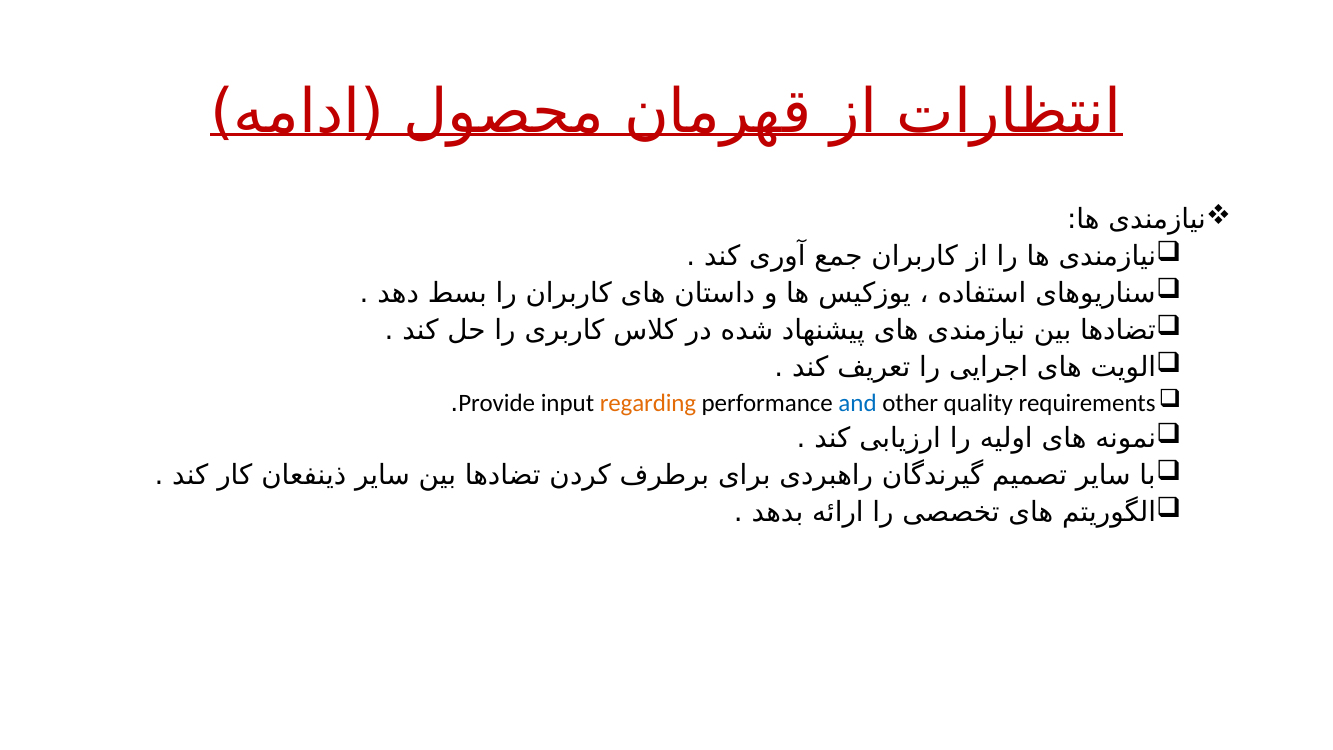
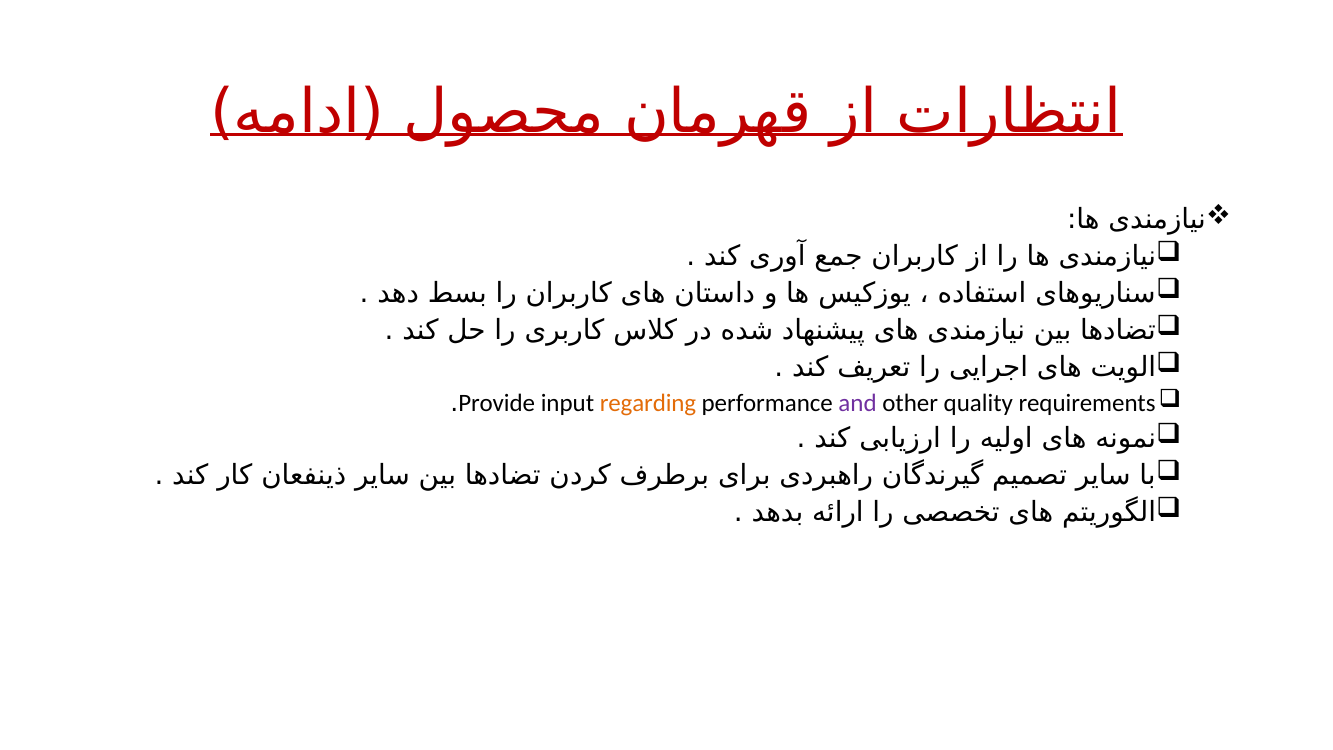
and colour: blue -> purple
